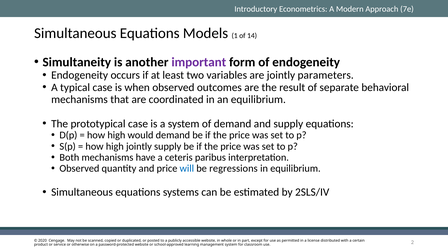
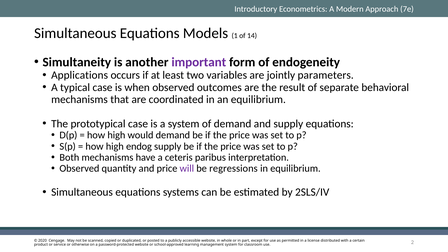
Endogeneity at (80, 75): Endogeneity -> Applications
high jointly: jointly -> endog
will colour: blue -> purple
